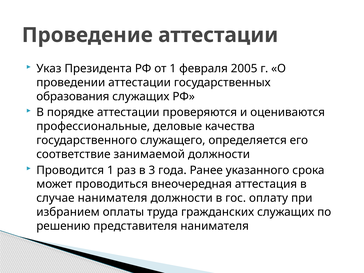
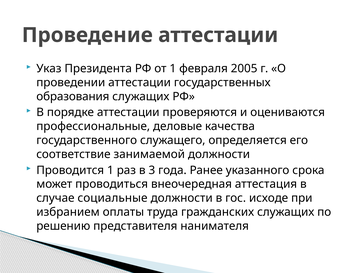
случае нанимателя: нанимателя -> социальные
оплату: оплату -> исходе
